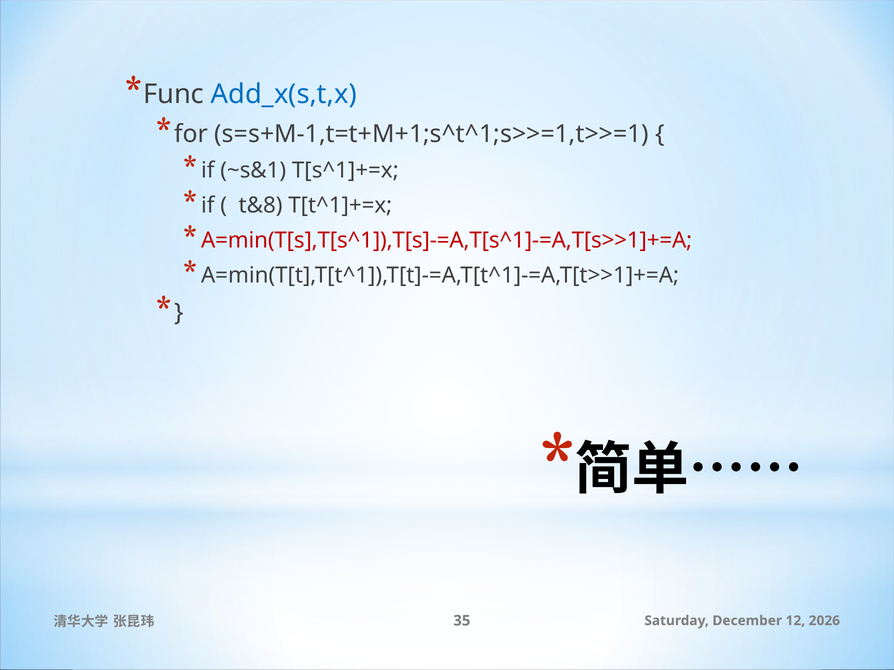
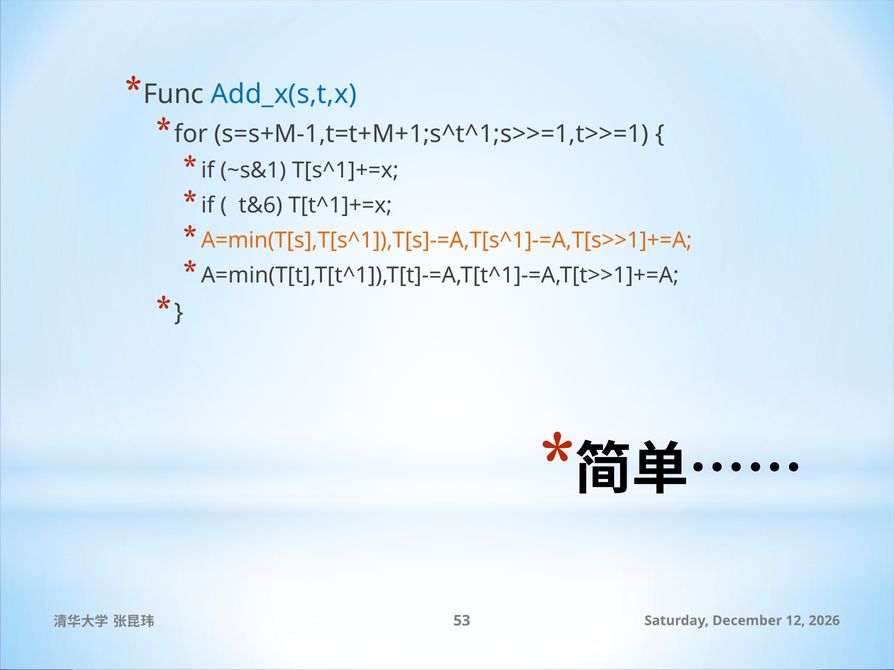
t&8: t&8 -> t&6
A=min(T[s],T[s^1]),T[s]-=A,T[s^1]-=A,T[s>>1]+=A colour: red -> orange
35: 35 -> 53
